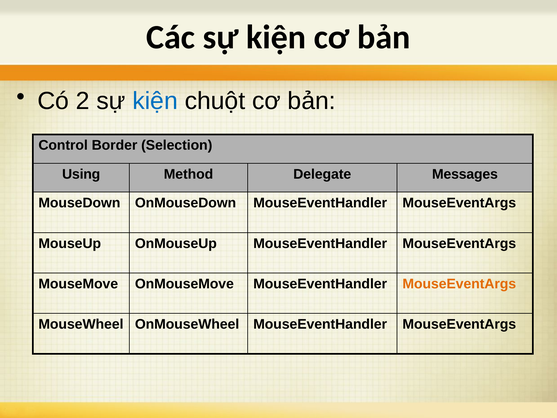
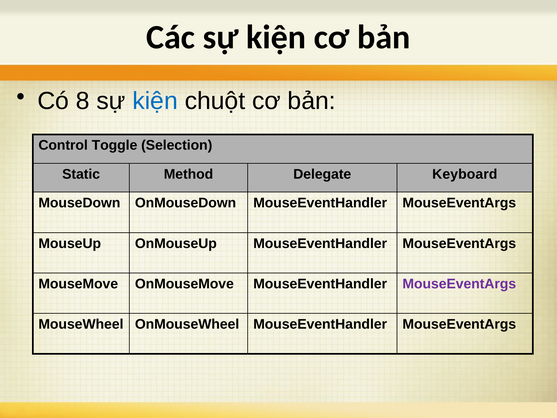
2: 2 -> 8
Border: Border -> Toggle
Using: Using -> Static
Messages: Messages -> Keyboard
MouseEventArgs at (459, 284) colour: orange -> purple
